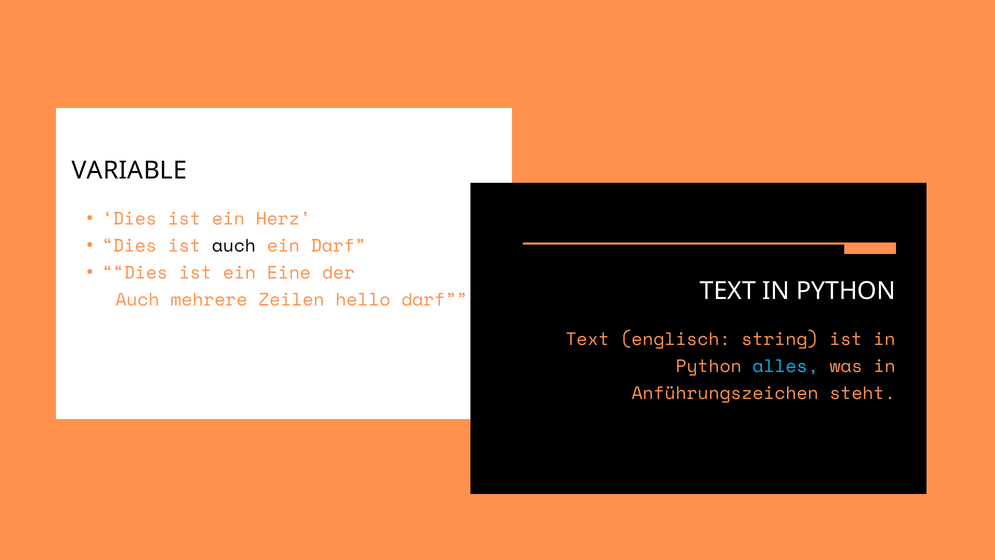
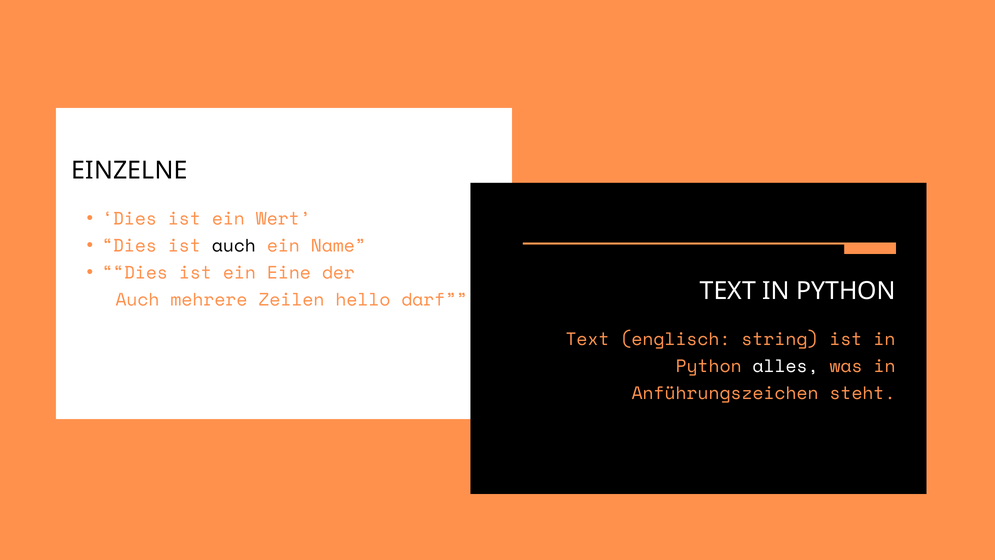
VARIABLE: VARIABLE -> EINZELNE
Herz: Herz -> Wert
ein Darf: Darf -> Name
alles colour: light blue -> white
